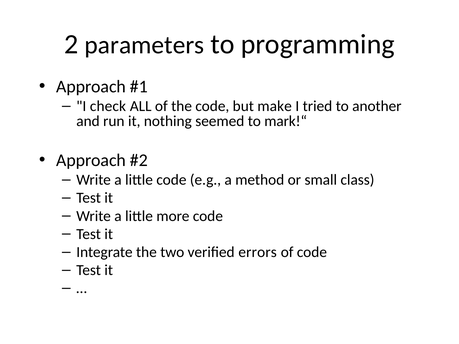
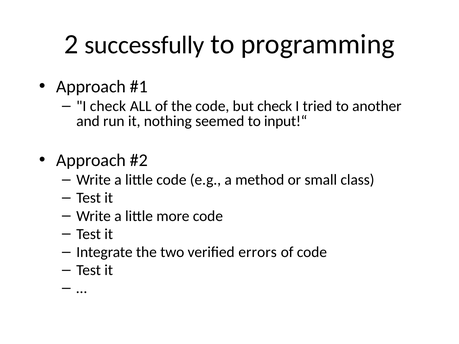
parameters: parameters -> successfully
but make: make -> check
mark!“: mark!“ -> input!“
